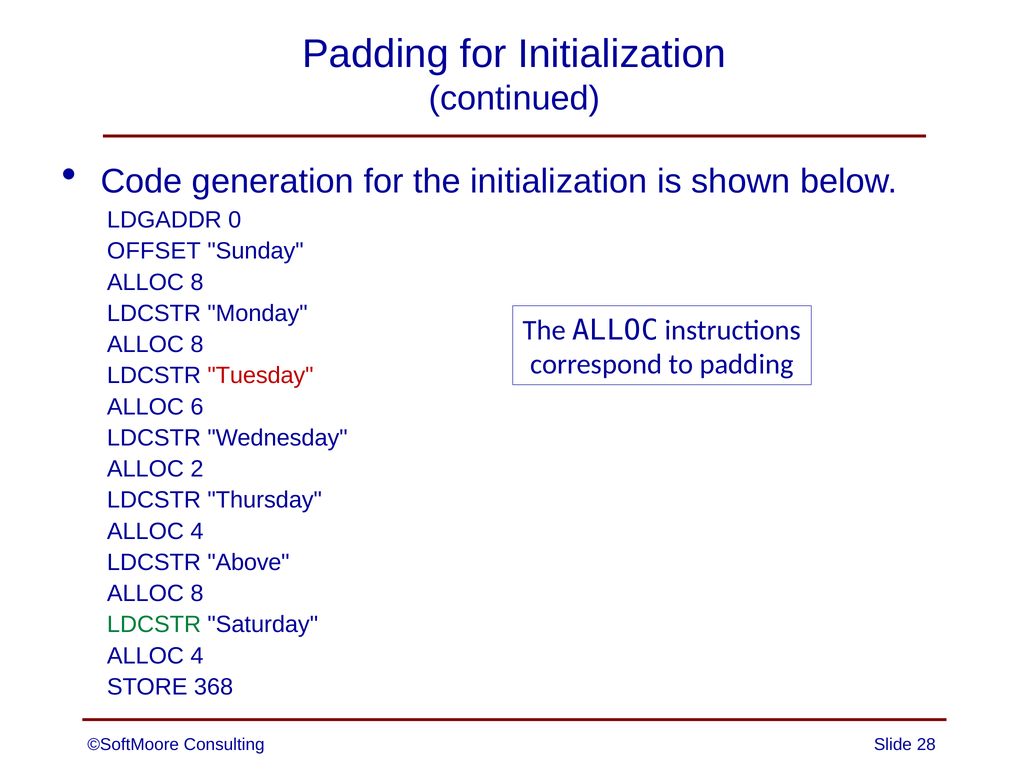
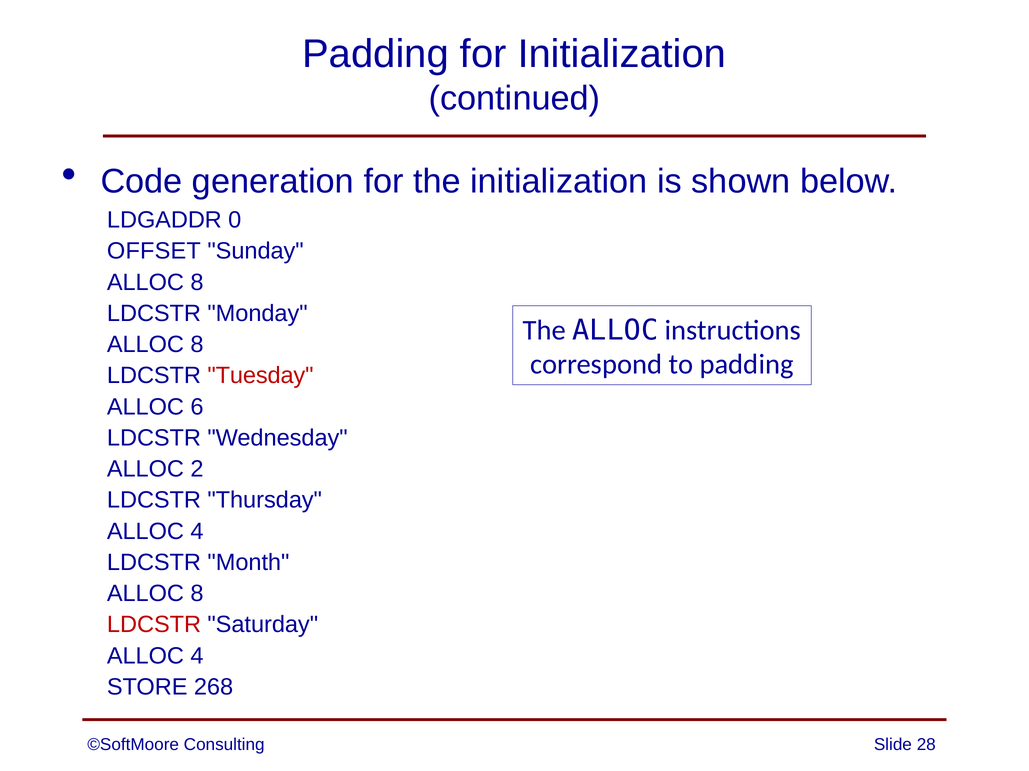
Above: Above -> Month
LDCSTR at (154, 625) colour: green -> red
368: 368 -> 268
